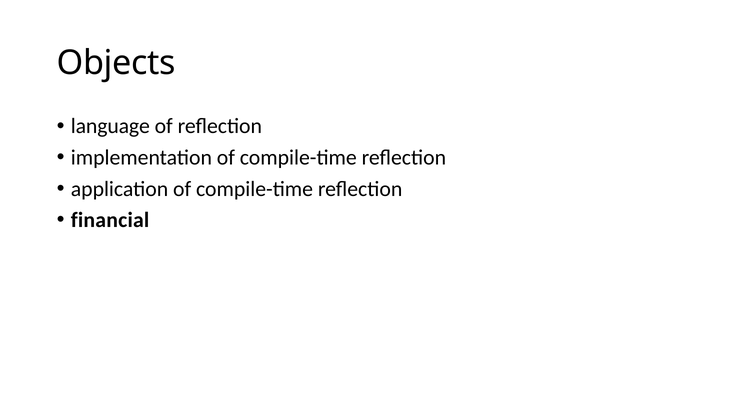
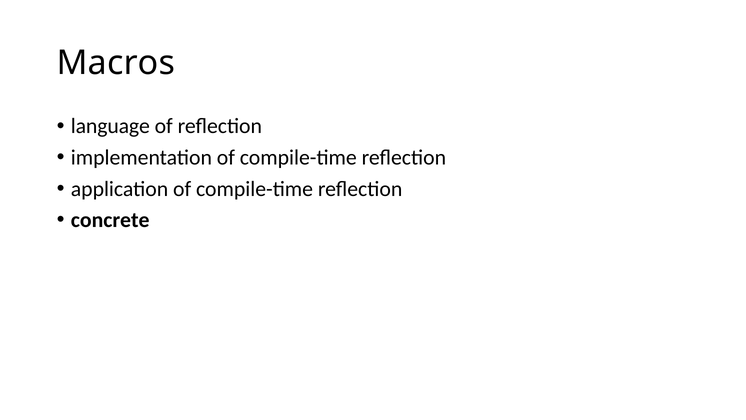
Objects: Objects -> Macros
financial: financial -> concrete
